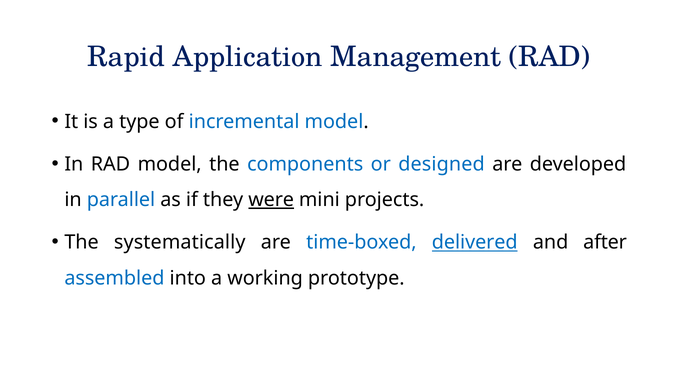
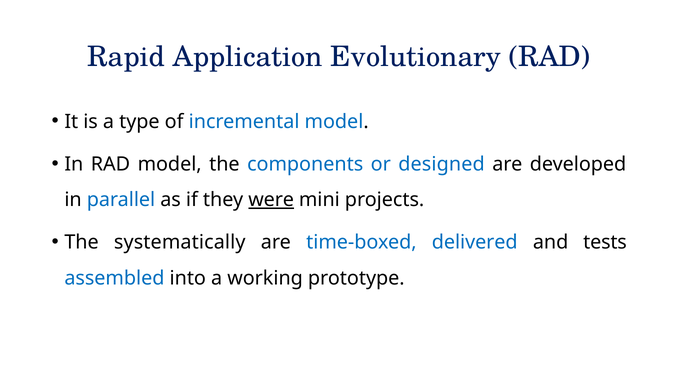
Management: Management -> Evolutionary
delivered underline: present -> none
after: after -> tests
